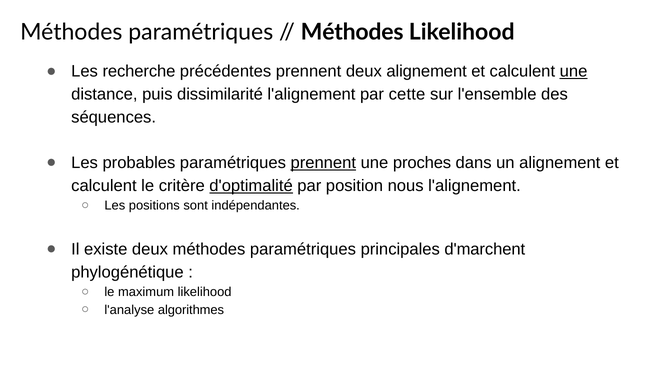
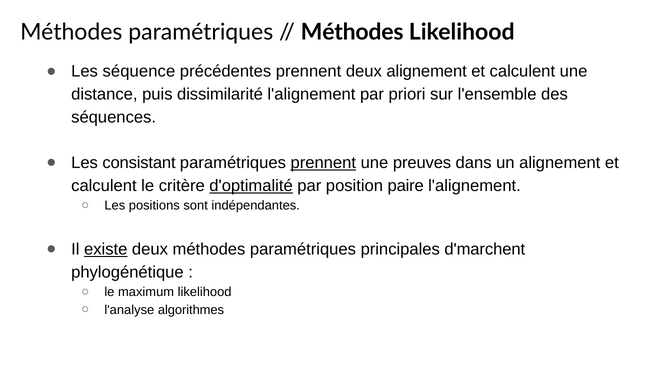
recherche: recherche -> séquence
une at (574, 72) underline: present -> none
cette: cette -> priori
probables: probables -> consistant
proches: proches -> preuves
nous: nous -> paire
existe underline: none -> present
